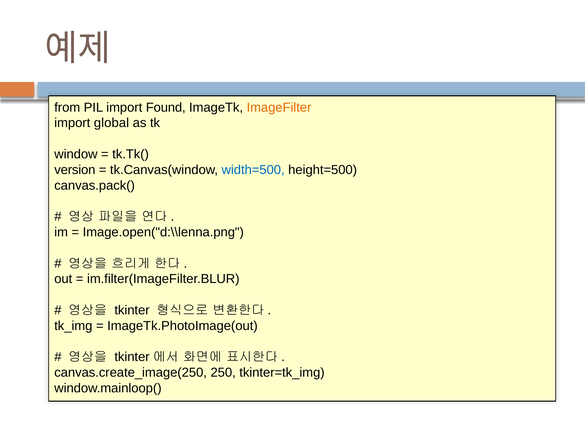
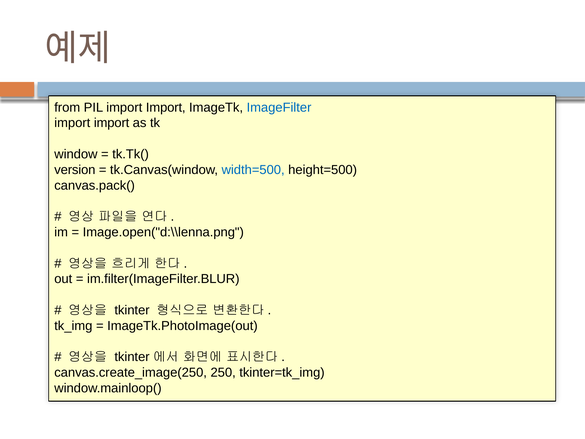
PIL import Found: Found -> Import
ImageFilter colour: orange -> blue
global at (111, 123): global -> import
